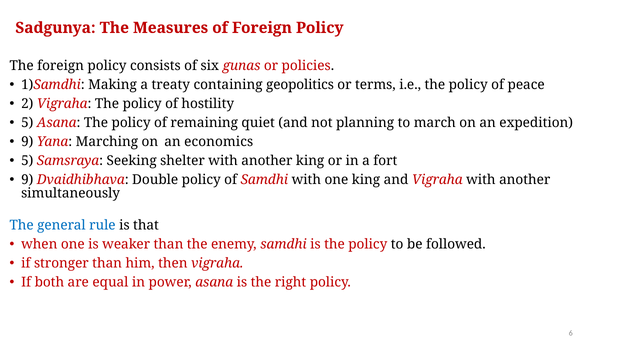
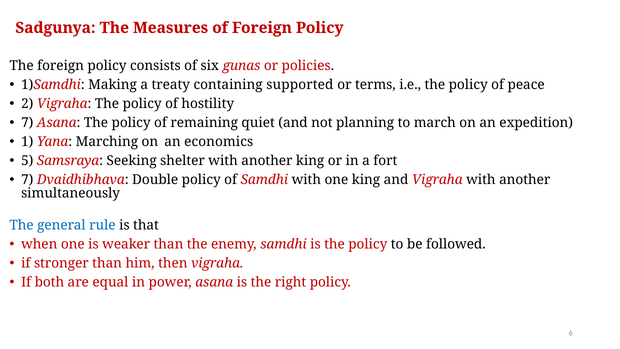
geopolitics: geopolitics -> supported
5 at (27, 123): 5 -> 7
9 at (27, 142): 9 -> 1
9 at (27, 180): 9 -> 7
